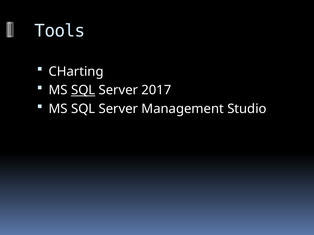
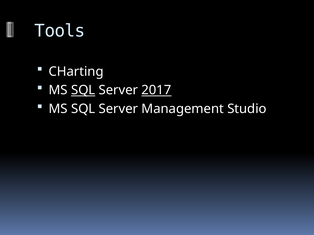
2017 underline: none -> present
